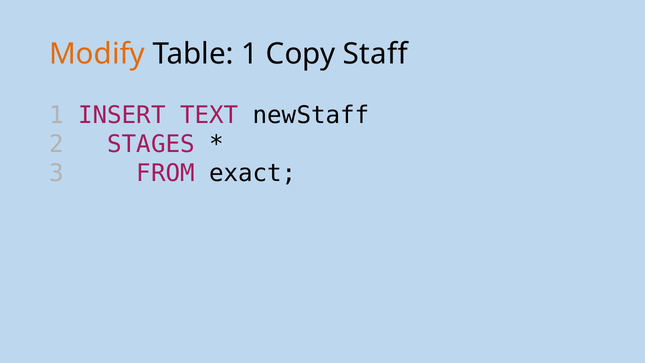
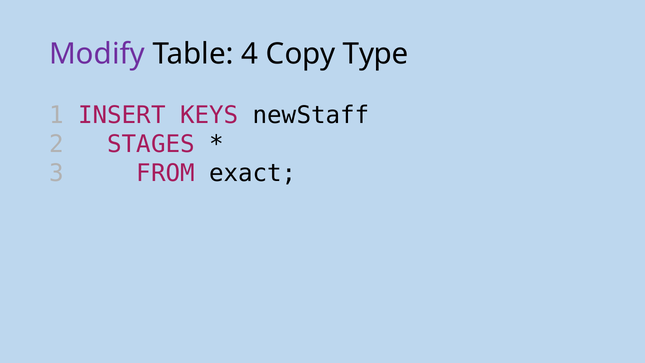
Modify colour: orange -> purple
Table 1: 1 -> 4
Staff: Staff -> Type
TEXT: TEXT -> KEYS
